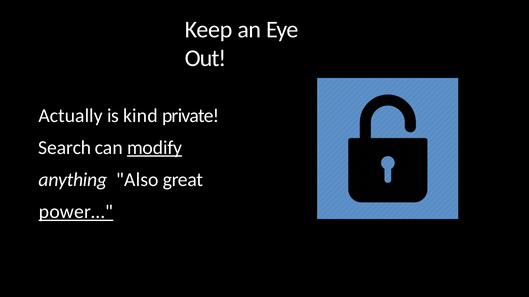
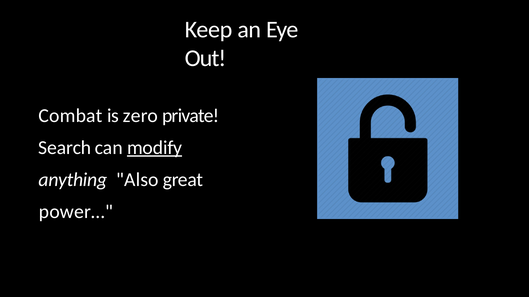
Actually: Actually -> Combat
kind: kind -> zero
power… underline: present -> none
